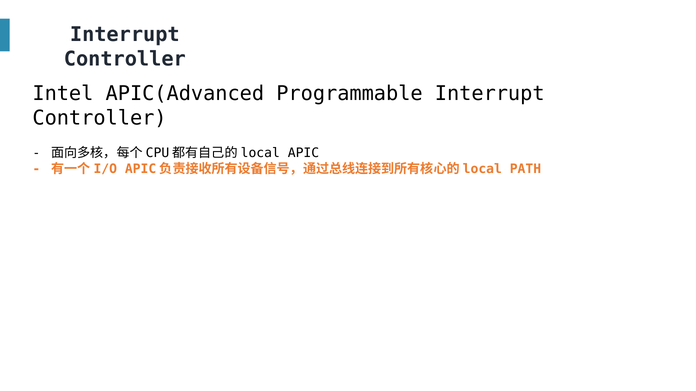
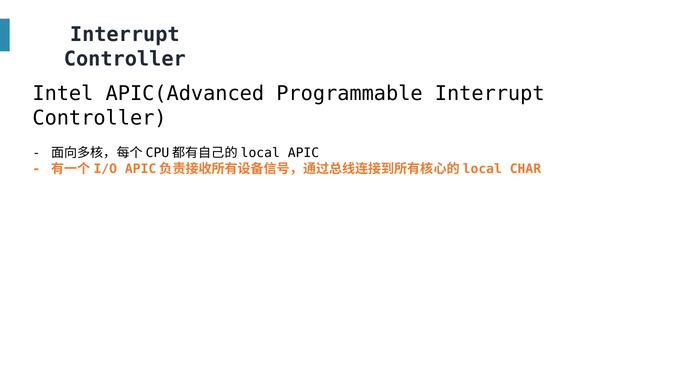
PATH: PATH -> CHAR
